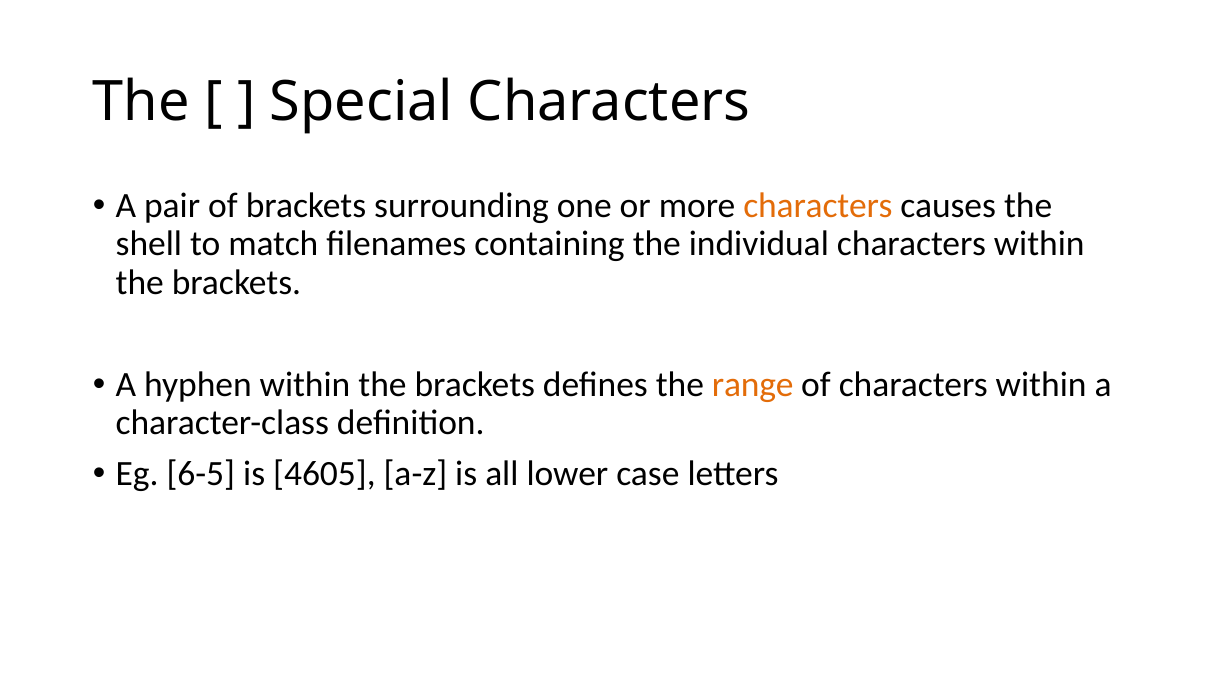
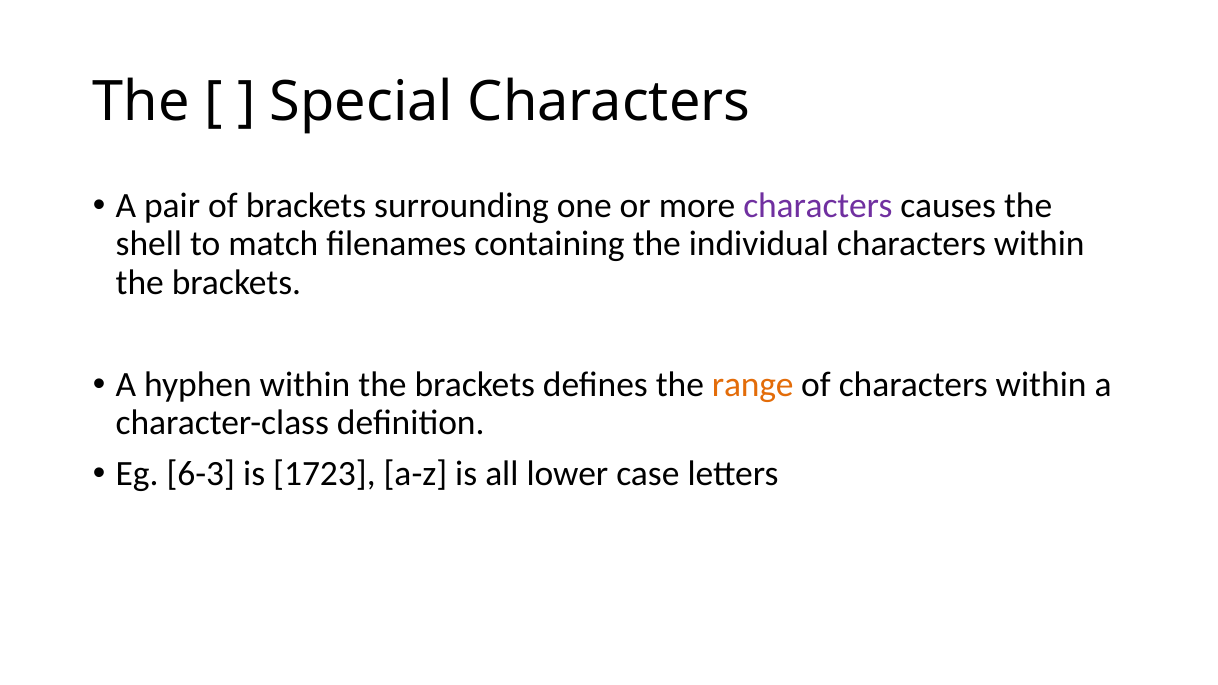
characters at (818, 206) colour: orange -> purple
6-5: 6-5 -> 6-3
4605: 4605 -> 1723
